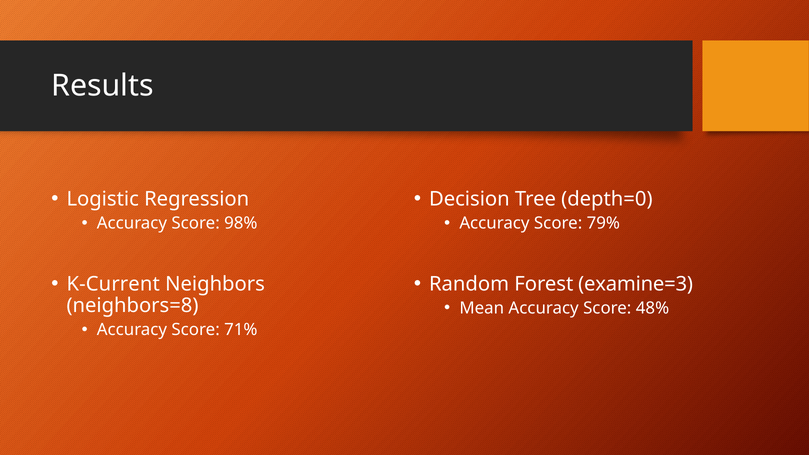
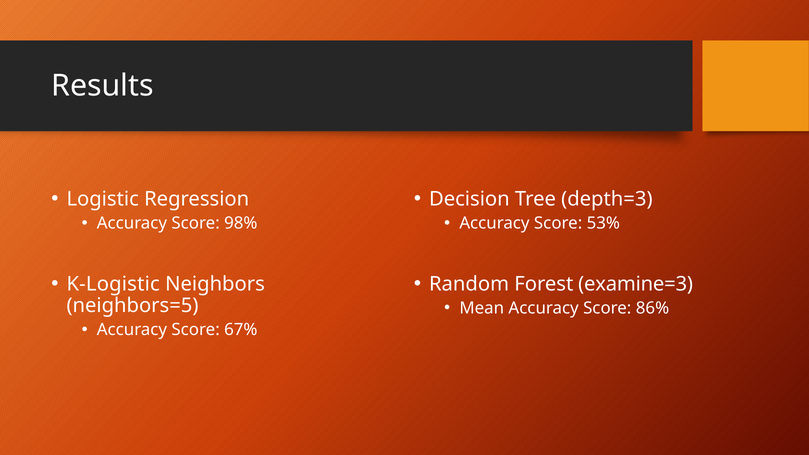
depth=0: depth=0 -> depth=3
79%: 79% -> 53%
K-Current: K-Current -> K-Logistic
48%: 48% -> 86%
neighbors=8: neighbors=8 -> neighbors=5
71%: 71% -> 67%
